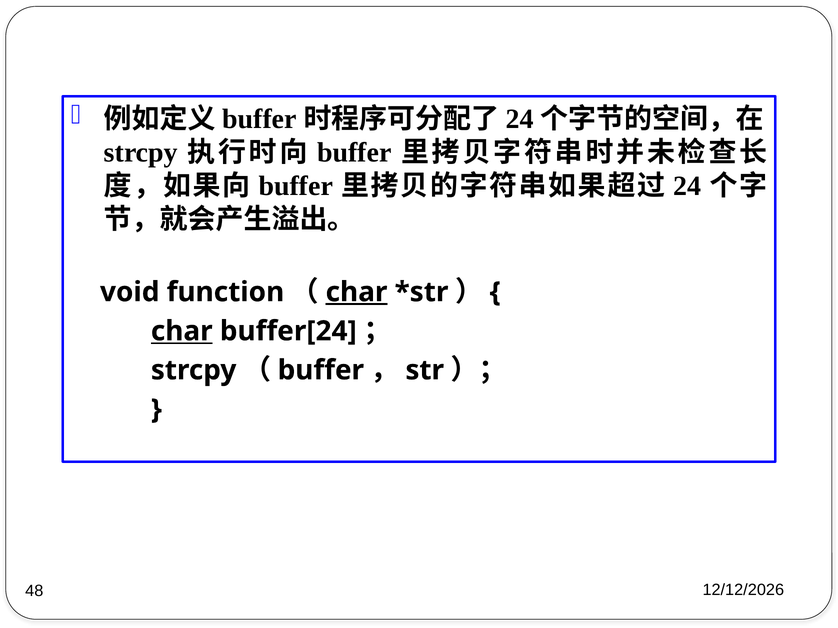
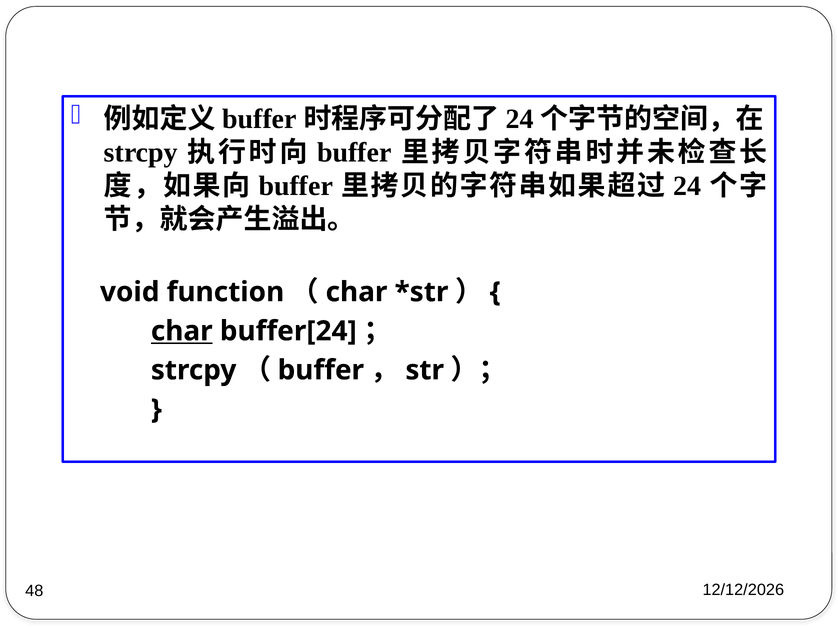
char at (356, 292) underline: present -> none
